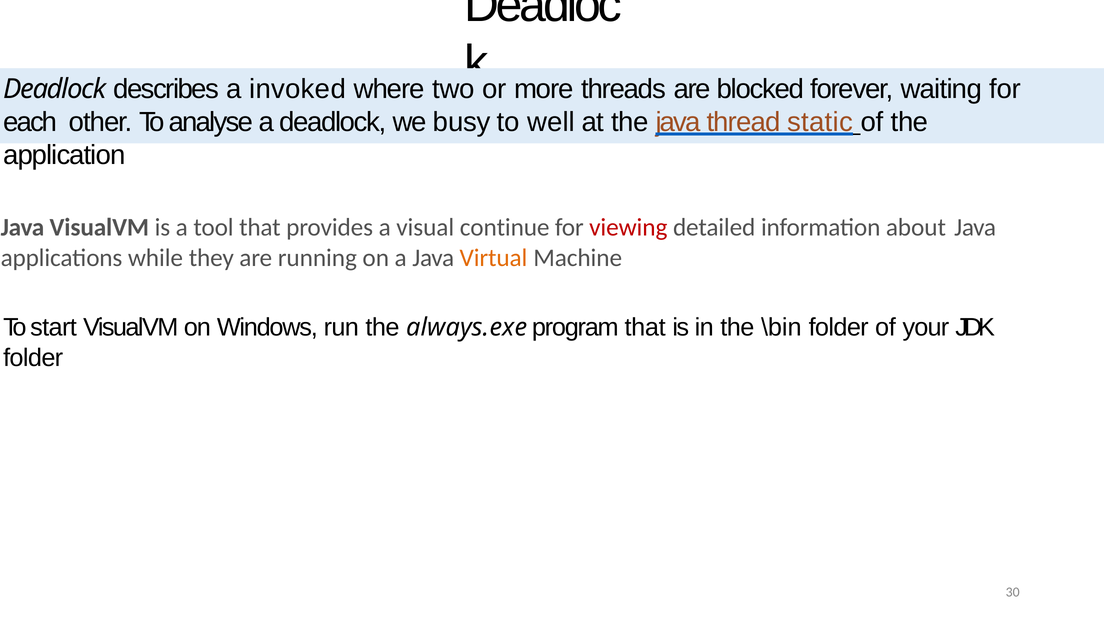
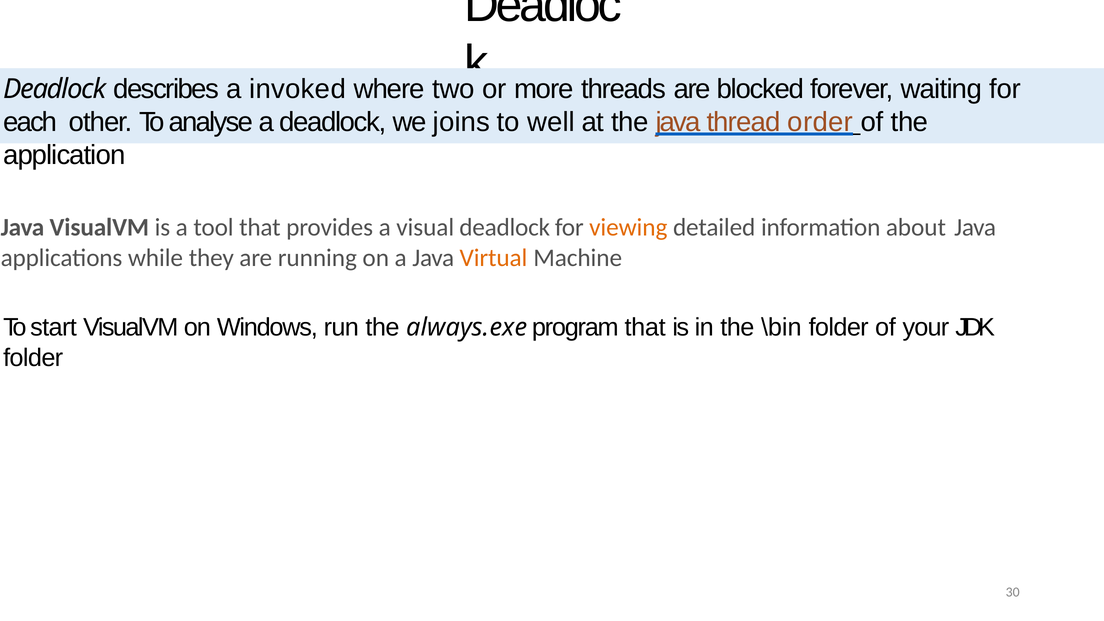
busy: busy -> joins
static: static -> order
visual continue: continue -> deadlock
viewing colour: red -> orange
